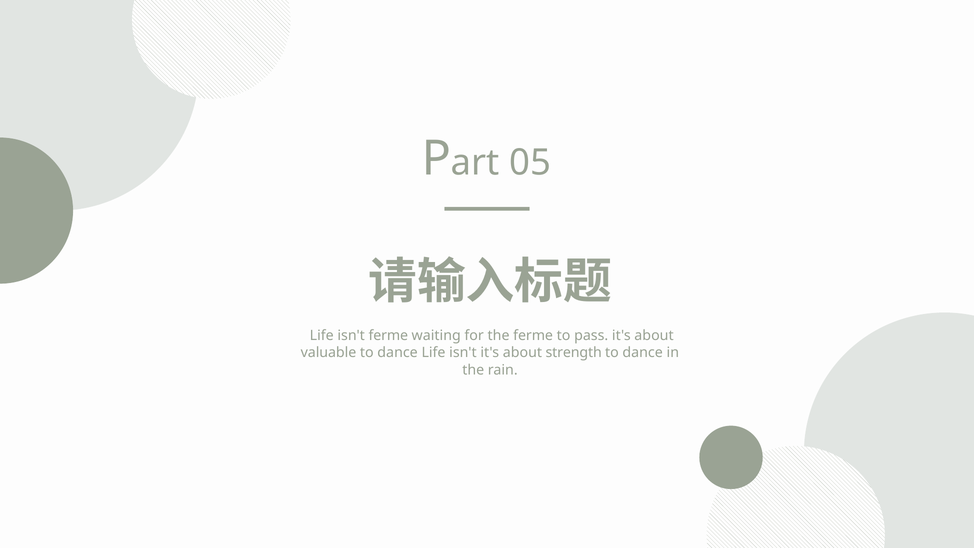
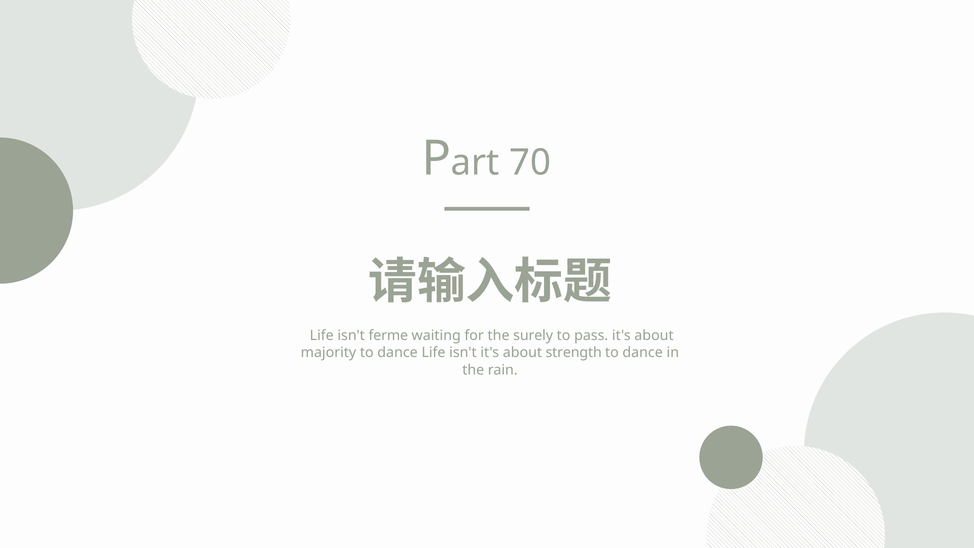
05: 05 -> 70
the ferme: ferme -> surely
valuable: valuable -> majority
